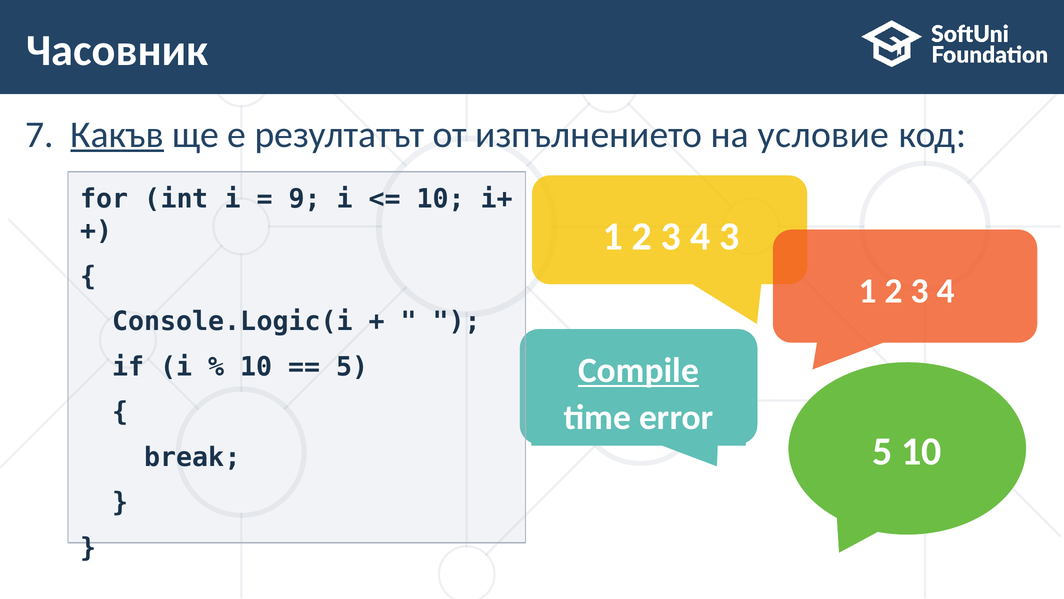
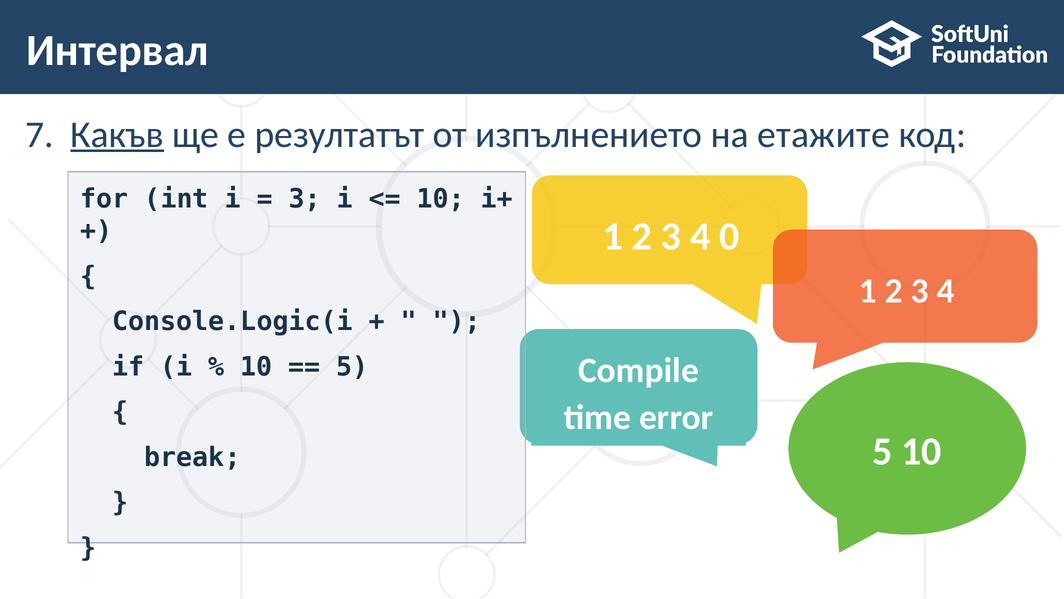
Часовник: Часовник -> Интервал
условие: условие -> етажите
9 at (305, 199): 9 -> 3
4 3: 3 -> 0
Compile underline: present -> none
